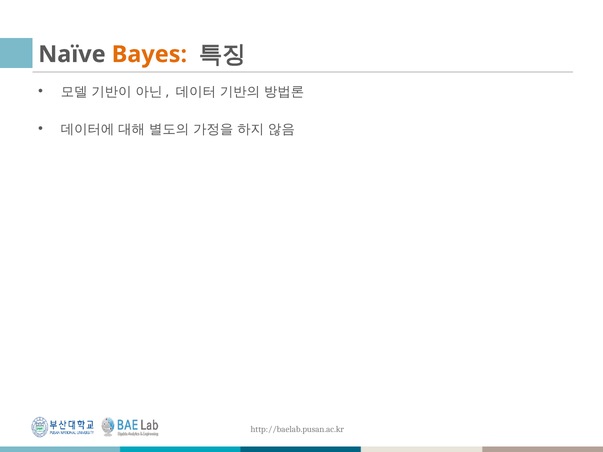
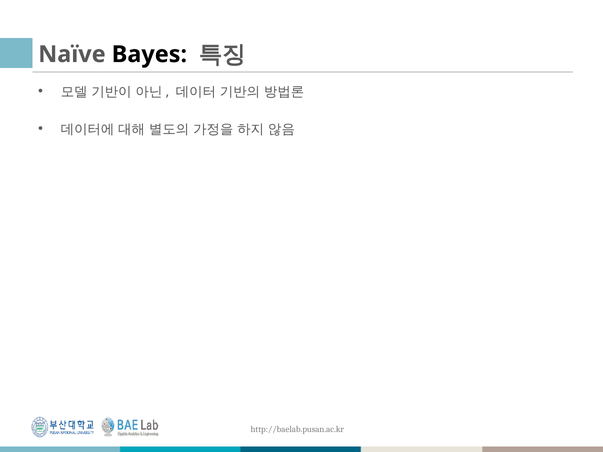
Bayes colour: orange -> black
